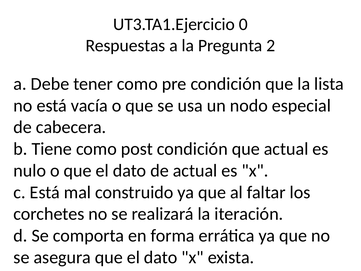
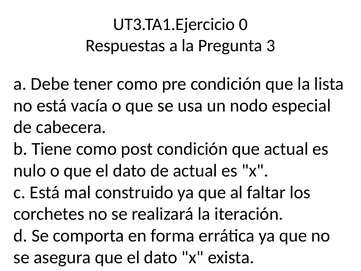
2: 2 -> 3
